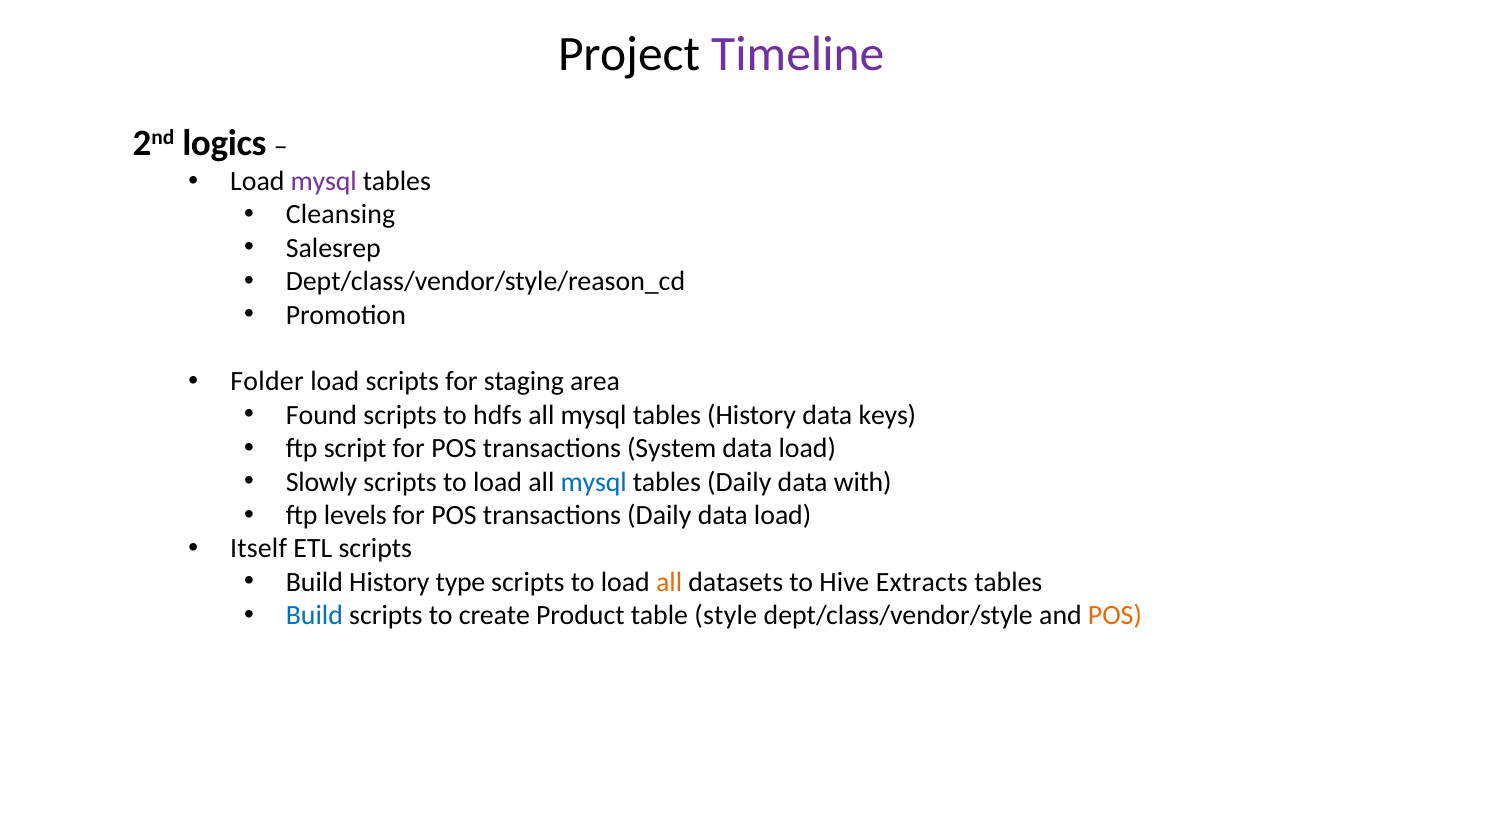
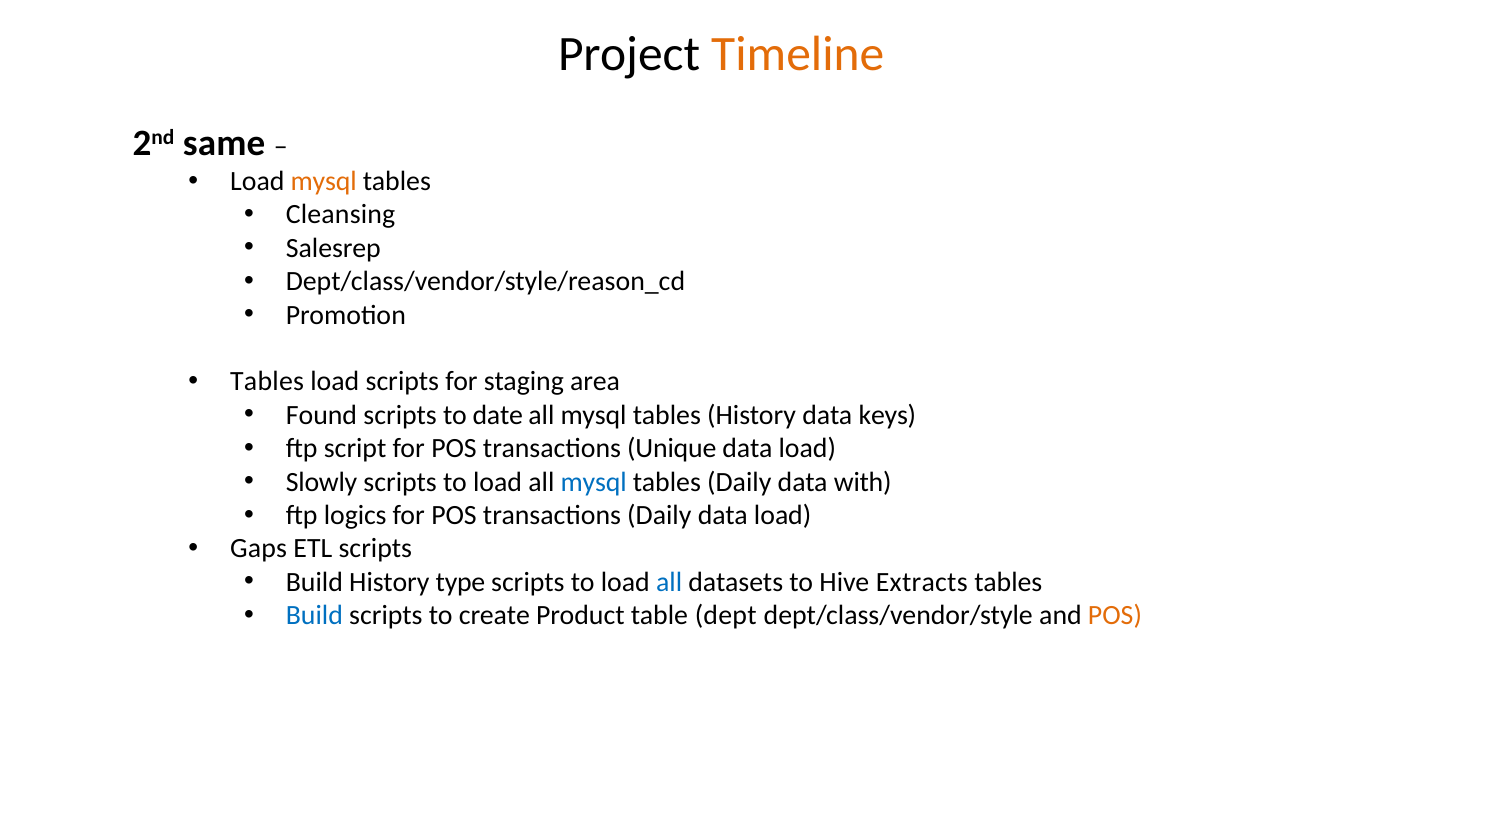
Timeline colour: purple -> orange
logics: logics -> same
mysql at (324, 181) colour: purple -> orange
Folder at (267, 382): Folder -> Tables
hdfs: hdfs -> date
System: System -> Unique
levels: levels -> logics
Itself: Itself -> Gaps
all at (669, 582) colour: orange -> blue
style: style -> dept
